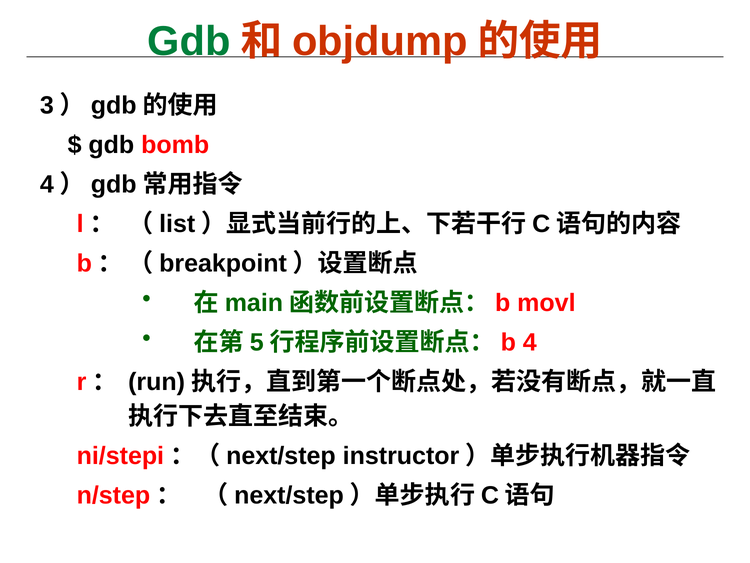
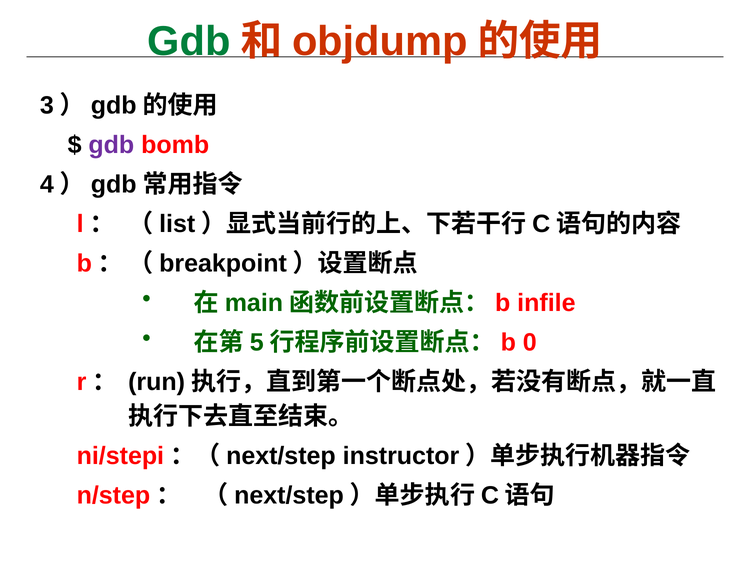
gdb at (111, 145) colour: black -> purple
movl: movl -> infile
4: 4 -> 0
